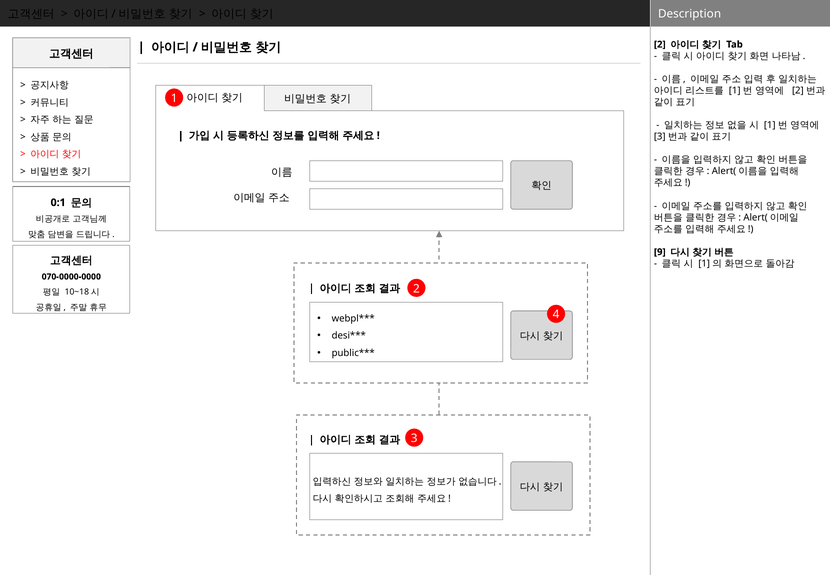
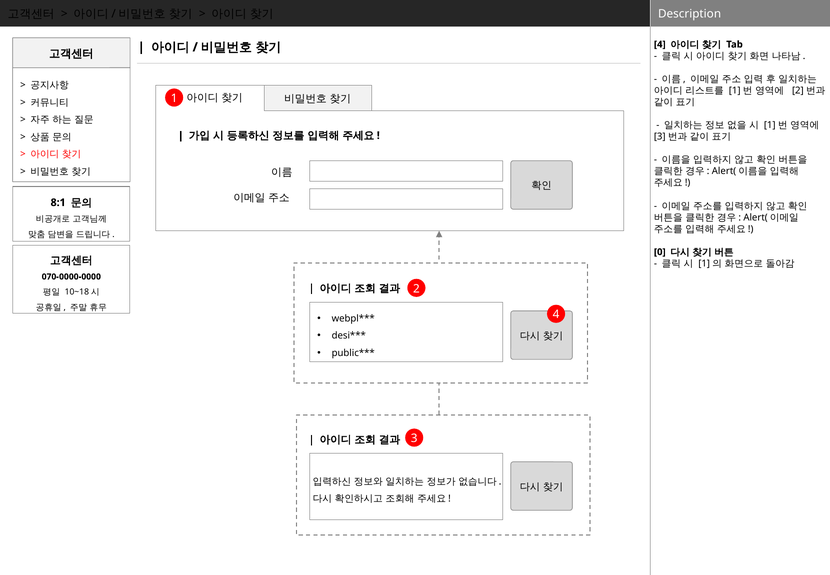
2 at (660, 44): 2 -> 4
0:1: 0:1 -> 8:1
9: 9 -> 0
